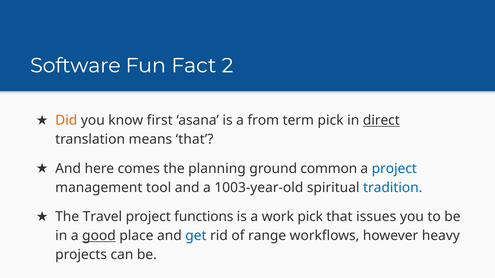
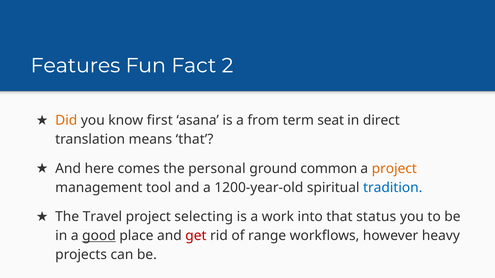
Software: Software -> Features
term pick: pick -> seat
direct underline: present -> none
planning: planning -> personal
project at (394, 169) colour: blue -> orange
1003-year-old: 1003-year-old -> 1200-year-old
functions: functions -> selecting
work pick: pick -> into
issues: issues -> status
get colour: blue -> red
